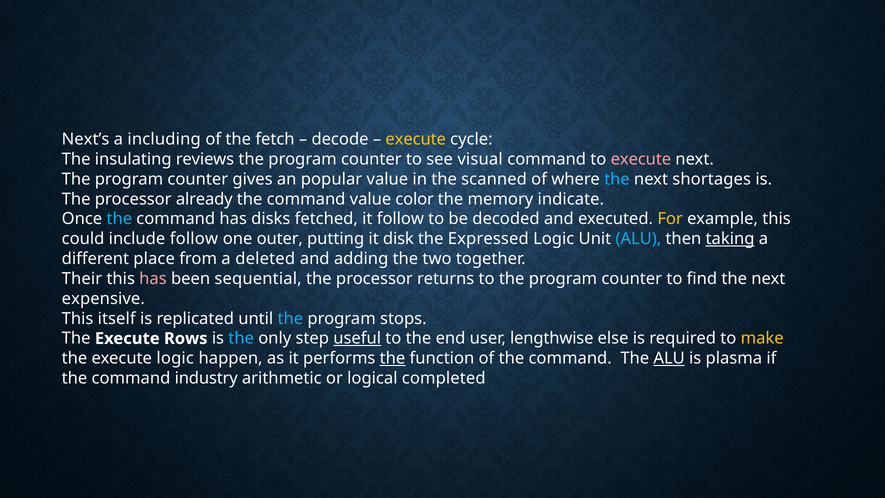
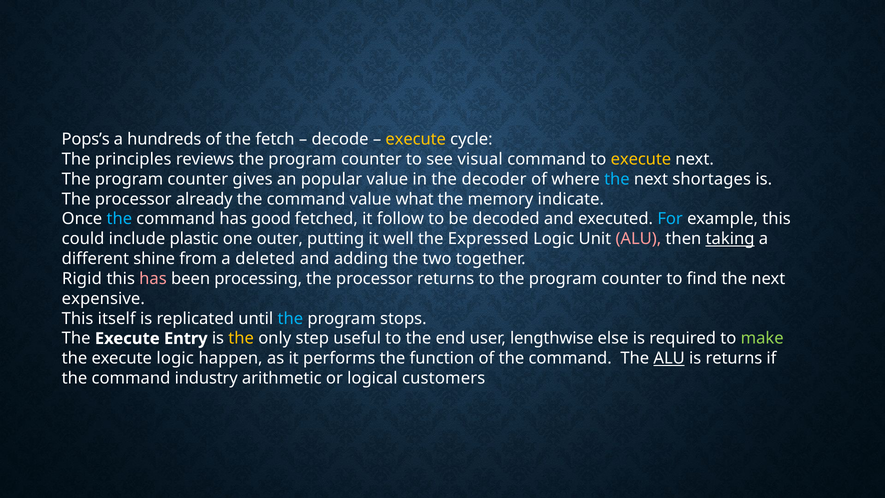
Next’s: Next’s -> Pops’s
including: including -> hundreds
insulating: insulating -> principles
execute at (641, 159) colour: pink -> yellow
scanned: scanned -> decoder
color: color -> what
disks: disks -> good
For colour: yellow -> light blue
include follow: follow -> plastic
disk: disk -> well
ALU at (638, 239) colour: light blue -> pink
place: place -> shine
Their: Their -> Rigid
sequential: sequential -> processing
Rows: Rows -> Entry
the at (241, 338) colour: light blue -> yellow
useful underline: present -> none
make colour: yellow -> light green
the at (393, 358) underline: present -> none
is plasma: plasma -> returns
completed: completed -> customers
